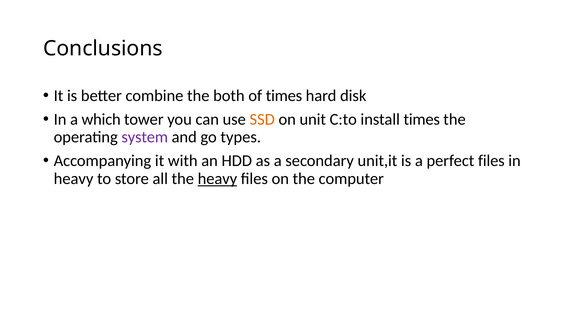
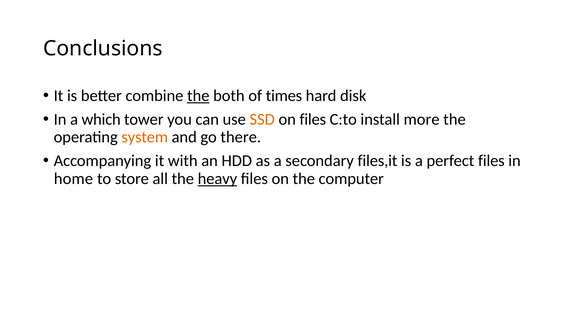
the at (198, 96) underline: none -> present
on unit: unit -> files
install times: times -> more
system colour: purple -> orange
types: types -> there
unit,it: unit,it -> files,it
heavy at (74, 179): heavy -> home
